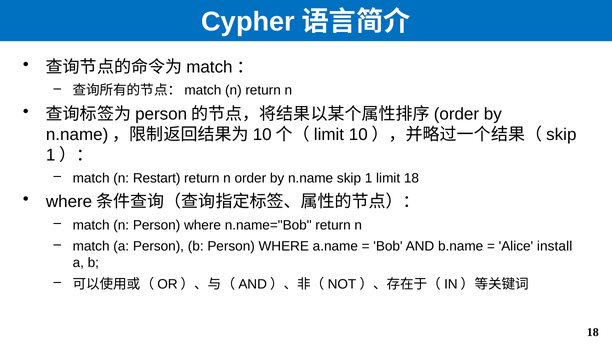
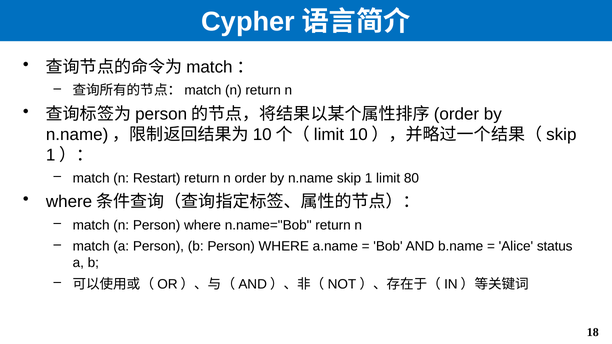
limit 18: 18 -> 80
install: install -> status
